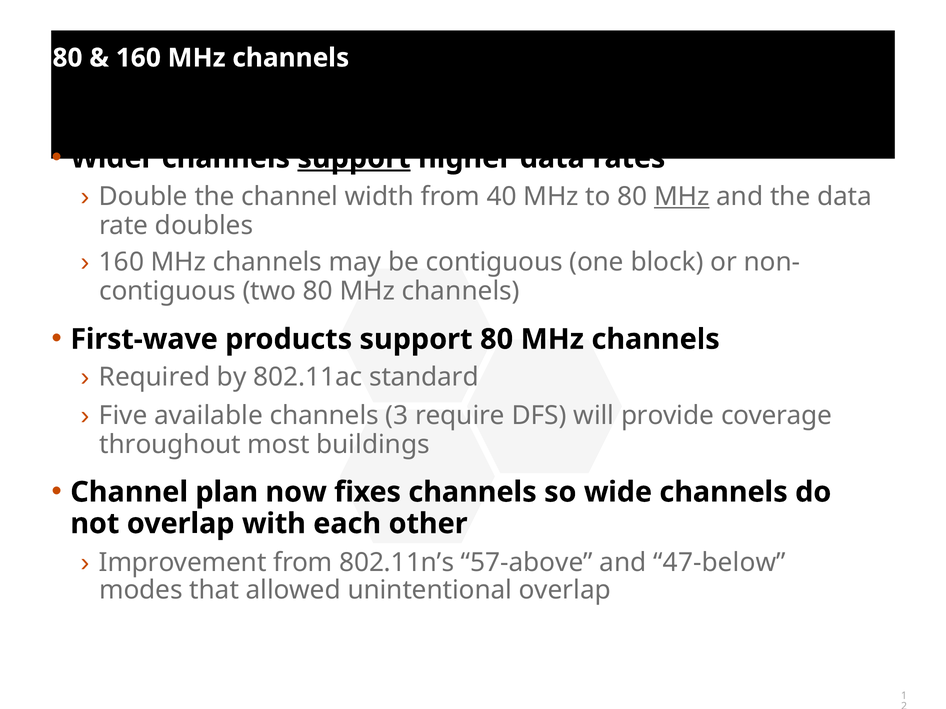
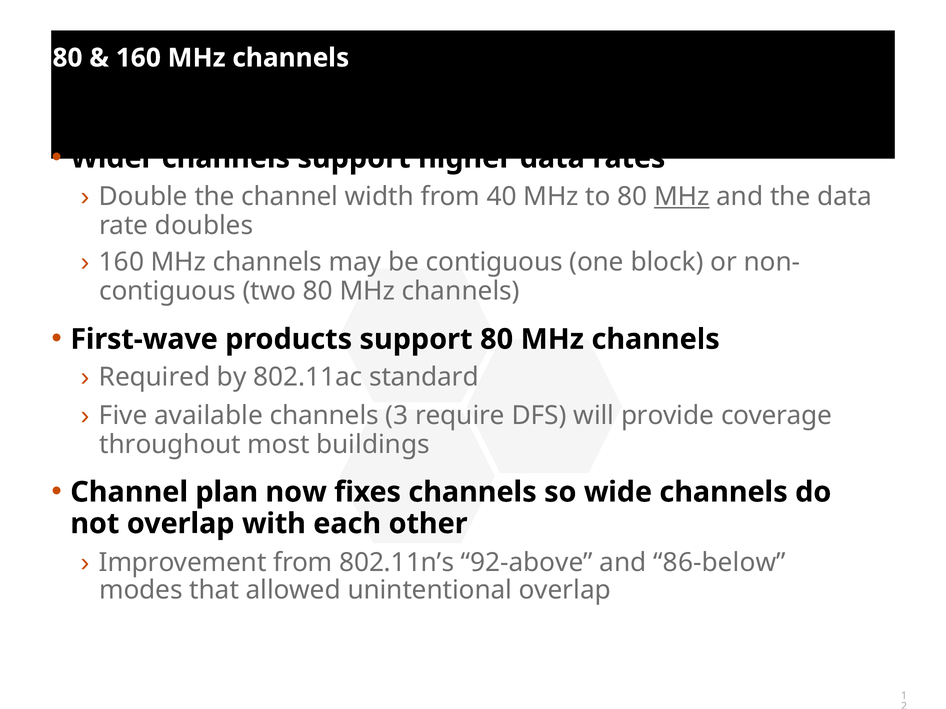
support at (354, 158) underline: present -> none
57-above: 57-above -> 92-above
47-below: 47-below -> 86-below
